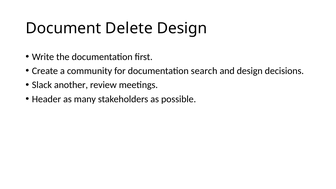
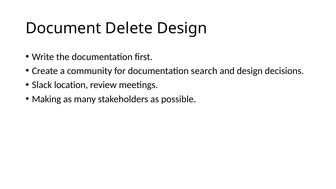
another: another -> location
Header: Header -> Making
